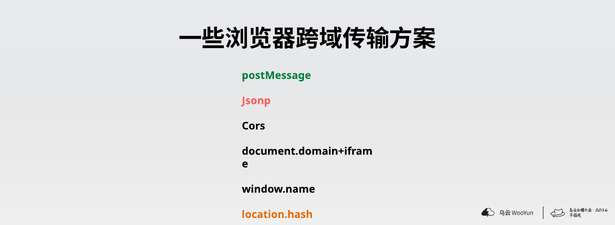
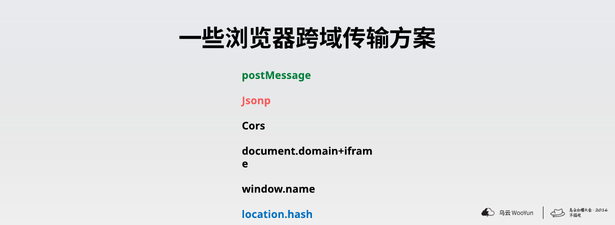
location.hash colour: orange -> blue
